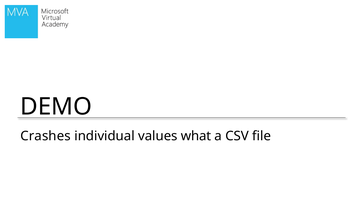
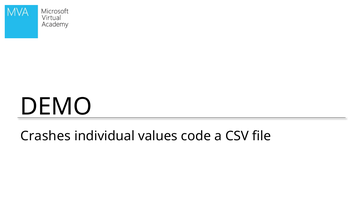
what: what -> code
